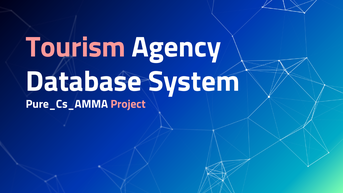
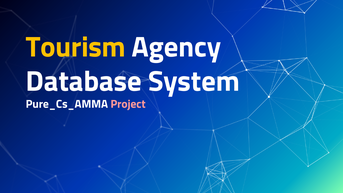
Tourism colour: pink -> yellow
